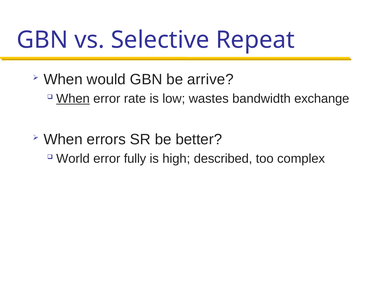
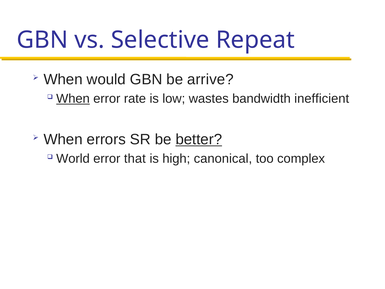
exchange: exchange -> inefficient
better underline: none -> present
fully: fully -> that
described: described -> canonical
